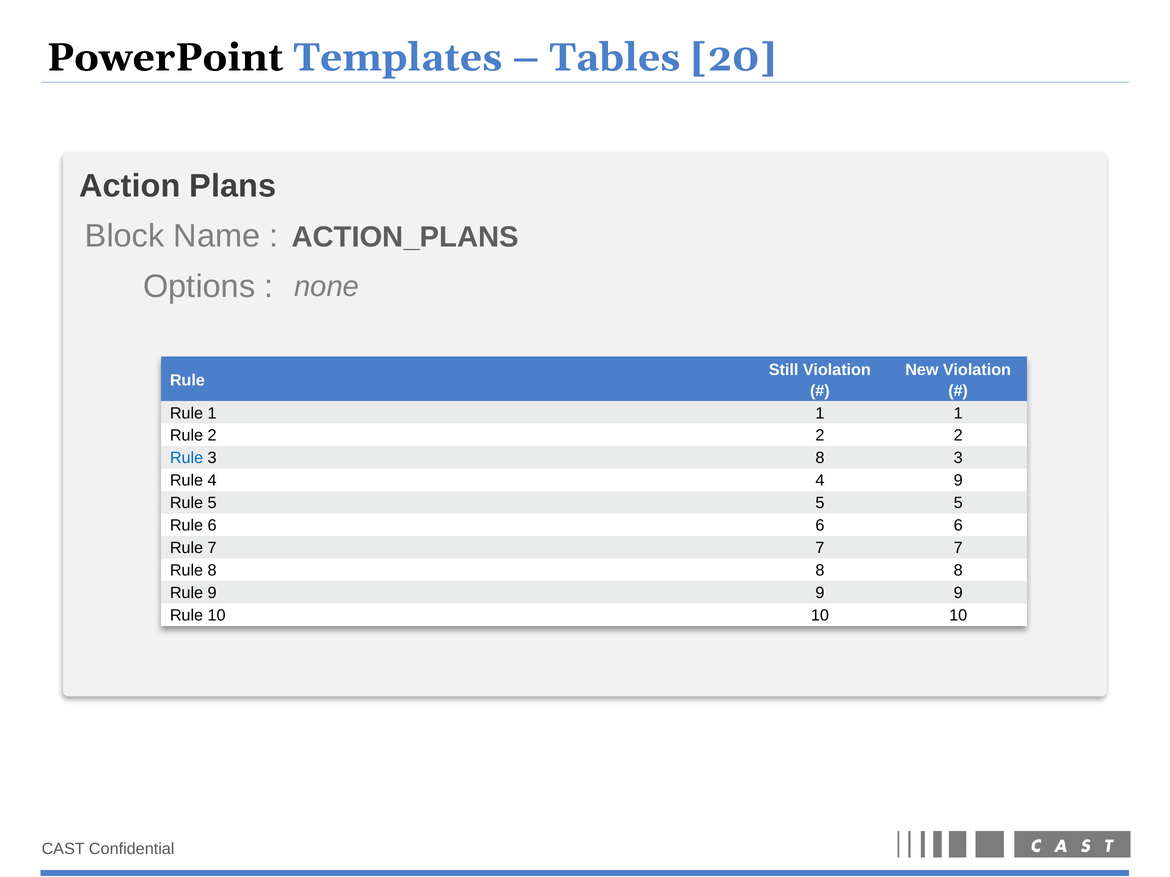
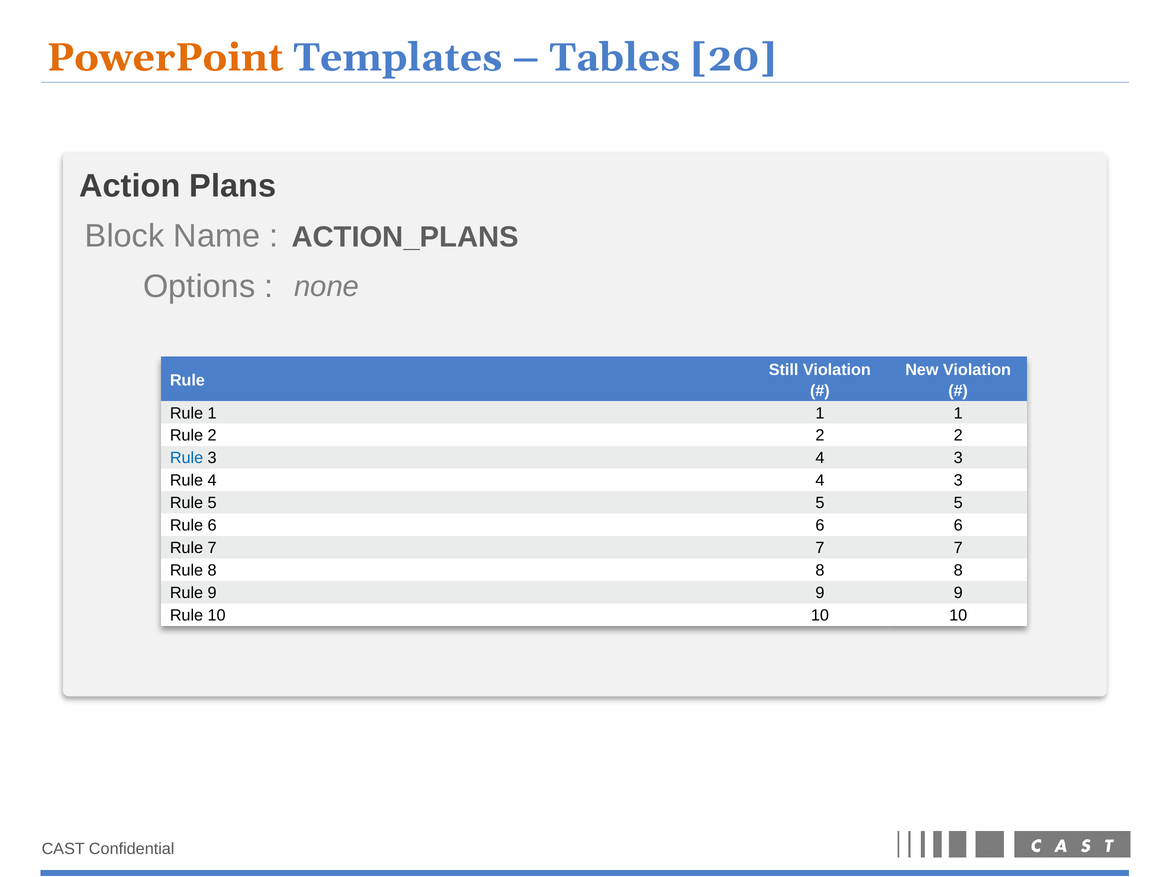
PowerPoint colour: black -> orange
3 8: 8 -> 4
4 4 9: 9 -> 3
